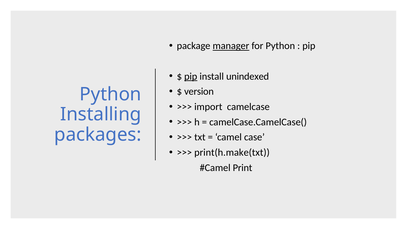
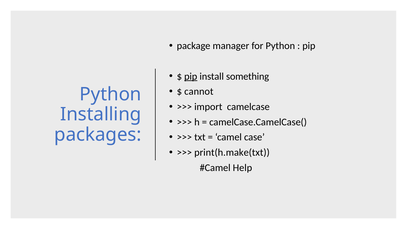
manager underline: present -> none
unindexed: unindexed -> something
version: version -> cannot
Print: Print -> Help
